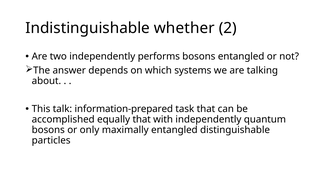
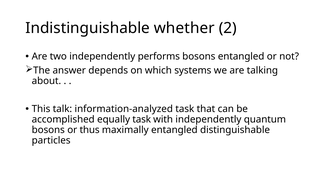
information-prepared: information-prepared -> information-analyzed
equally that: that -> task
only: only -> thus
